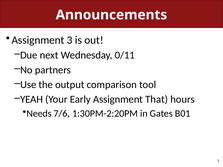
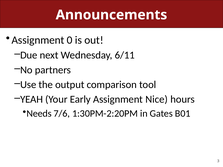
Assignment 3: 3 -> 0
0/11: 0/11 -> 6/11
That: That -> Nice
